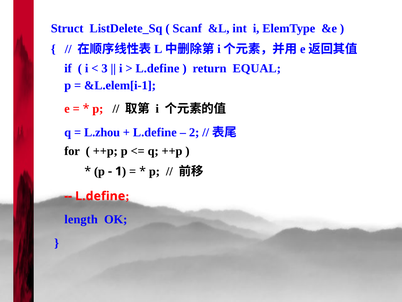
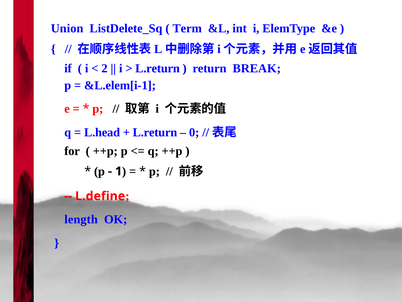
Struct: Struct -> Union
Scanf: Scanf -> Term
3: 3 -> 2
L.define at (157, 68): L.define -> L.return
EQUAL: EQUAL -> BREAK
L.zhou: L.zhou -> L.head
L.define at (155, 132): L.define -> L.return
2: 2 -> 0
